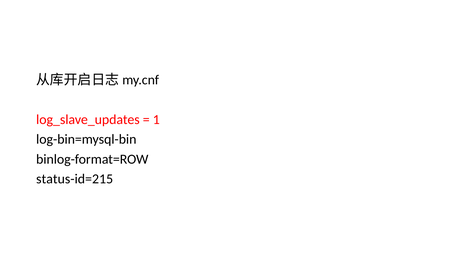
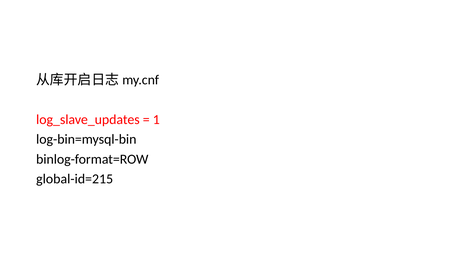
status-id=215: status-id=215 -> global-id=215
